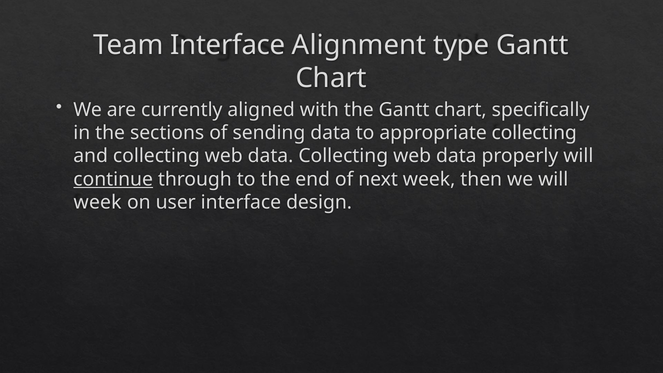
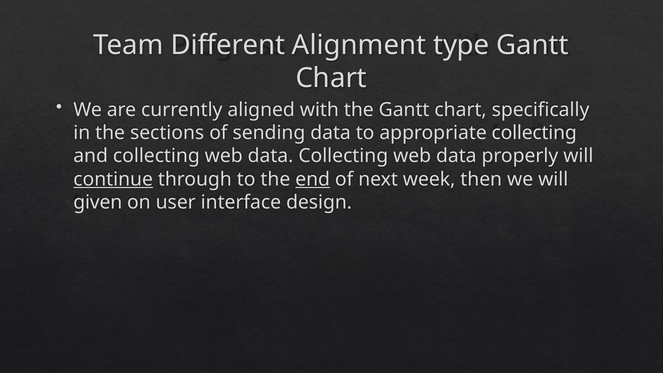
Team Interface: Interface -> Different
end underline: none -> present
week at (98, 202): week -> given
